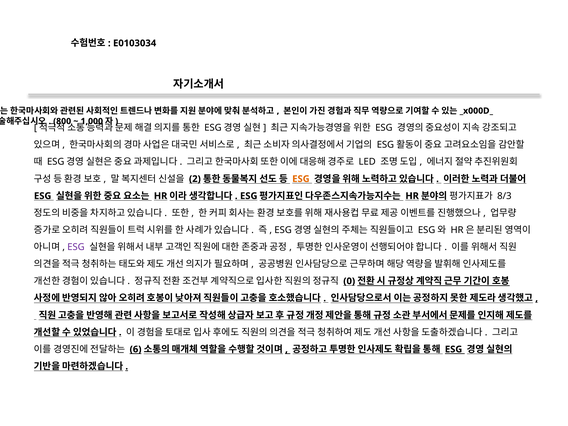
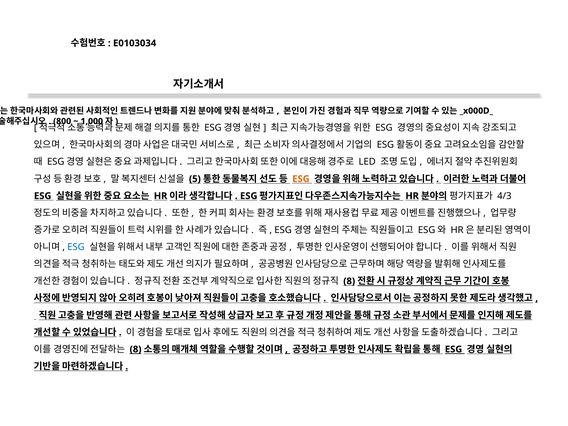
2: 2 -> 5
8/3: 8/3 -> 4/3
ESG at (76, 247) colour: purple -> blue
0 at (349, 281): 0 -> 8
6 at (136, 349): 6 -> 8
